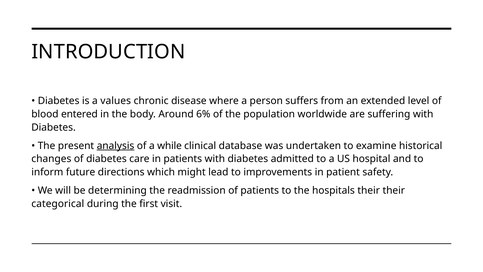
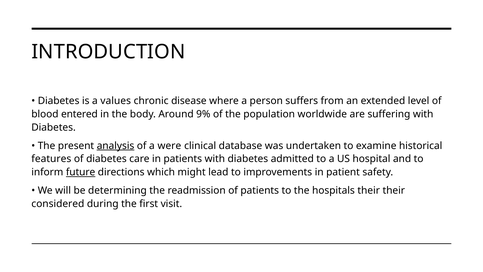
6%: 6% -> 9%
while: while -> were
changes: changes -> features
future underline: none -> present
categorical: categorical -> considered
